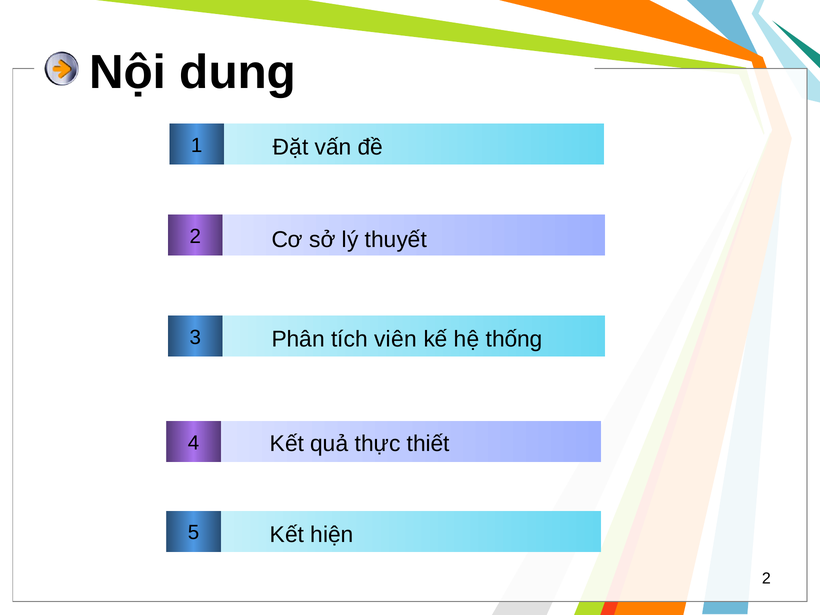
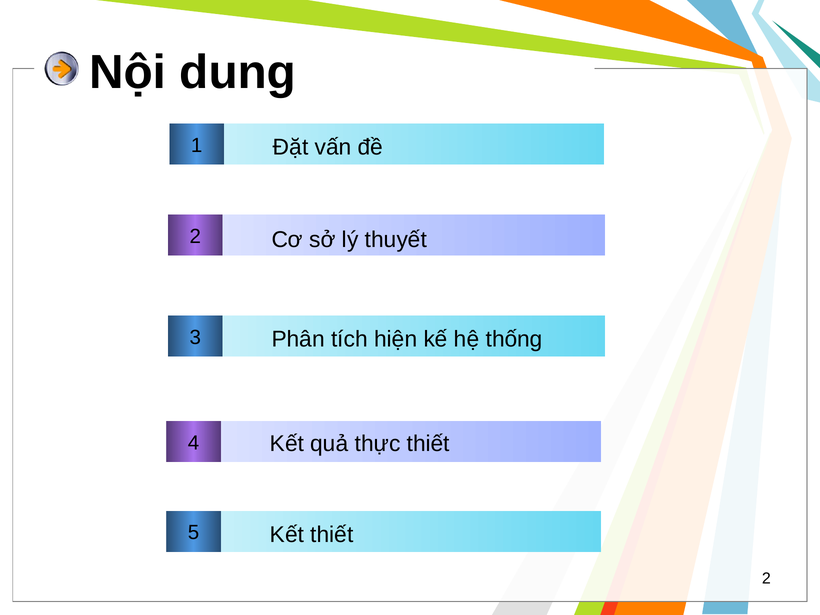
viên: viên -> hiện
Kết hiện: hiện -> thiết
